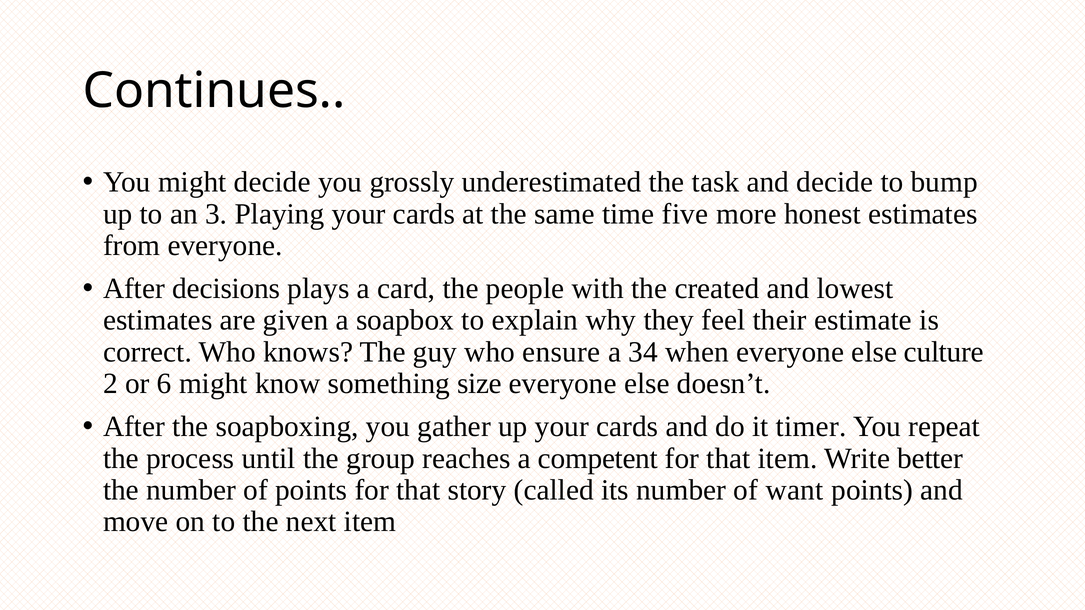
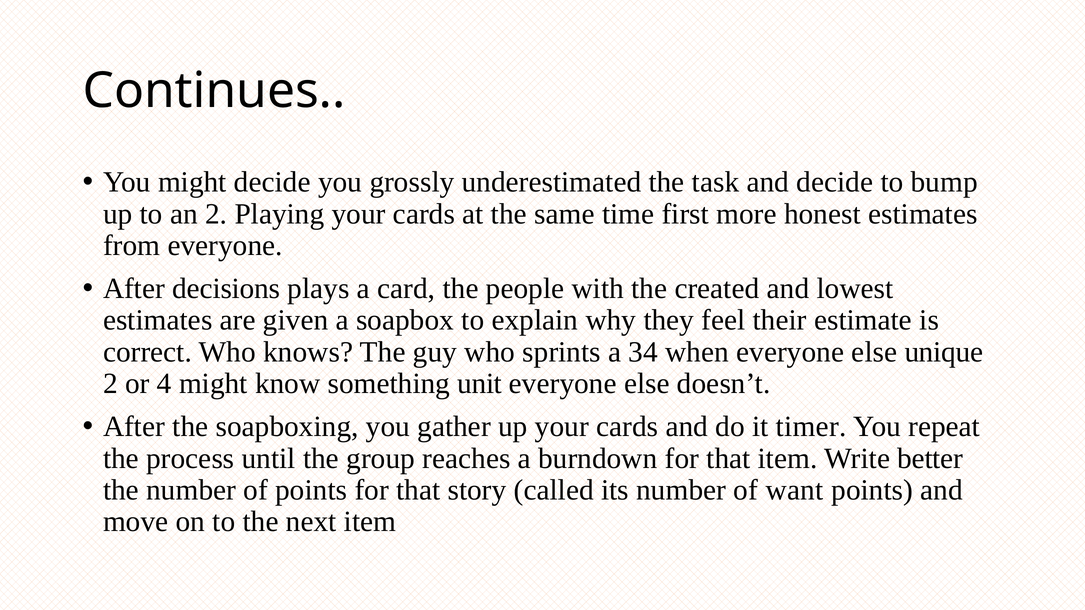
an 3: 3 -> 2
five: five -> first
ensure: ensure -> sprints
culture: culture -> unique
6: 6 -> 4
size: size -> unit
competent: competent -> burndown
